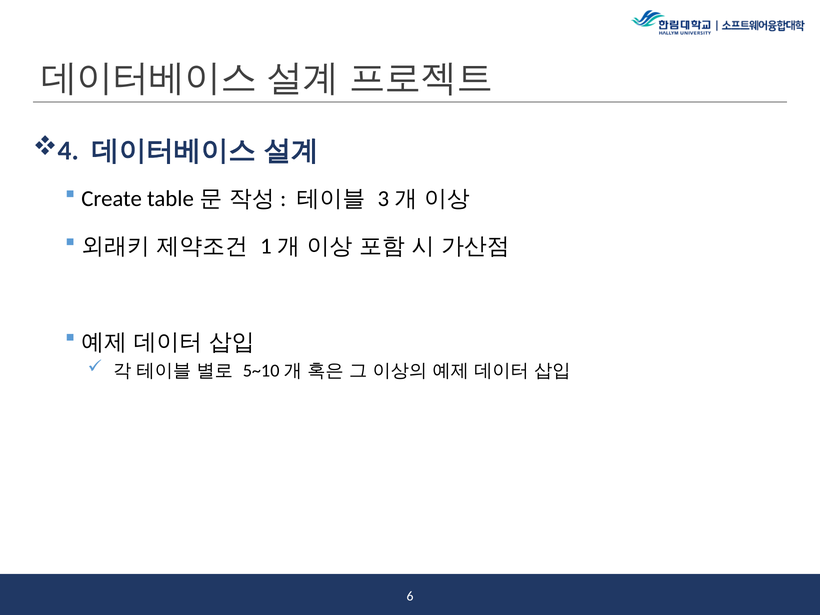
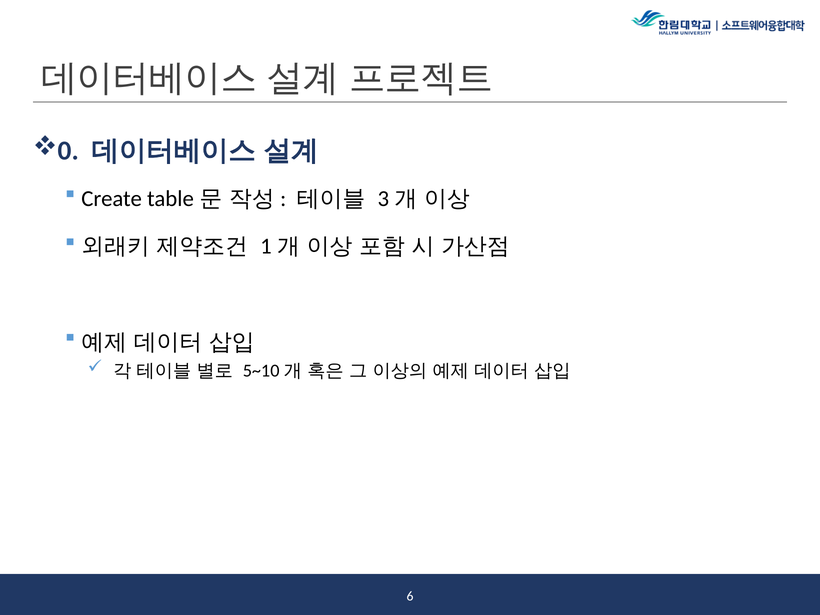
4: 4 -> 0
